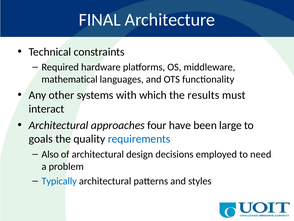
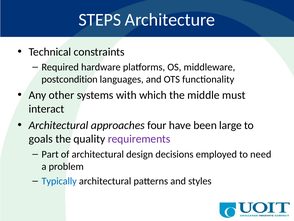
FINAL: FINAL -> STEPS
mathematical: mathematical -> postcondition
results: results -> middle
requirements colour: blue -> purple
Also: Also -> Part
